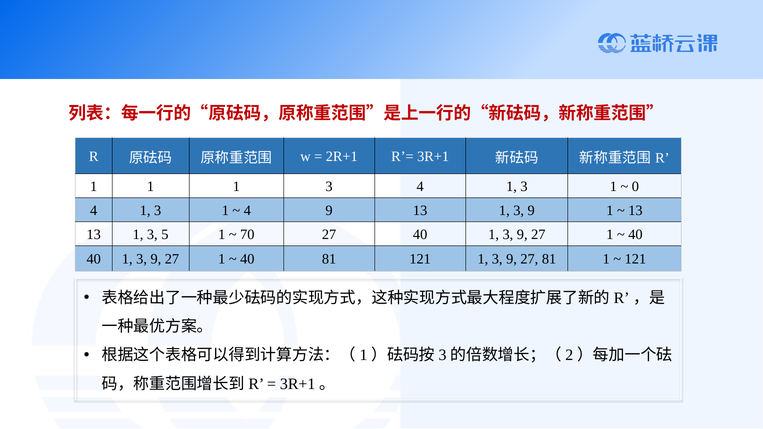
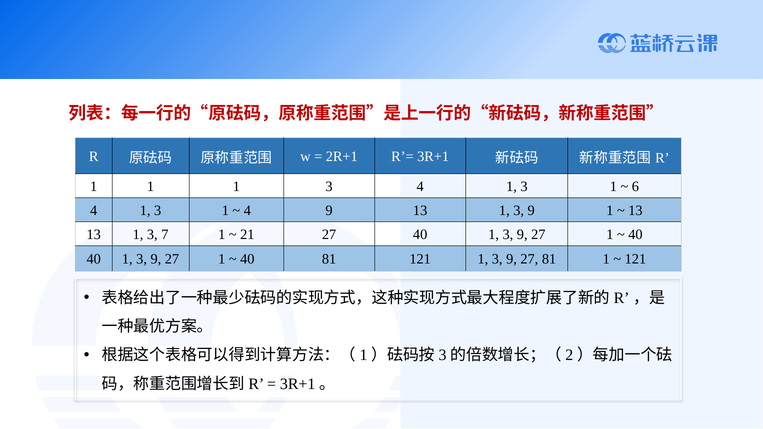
0: 0 -> 6
5: 5 -> 7
70: 70 -> 21
